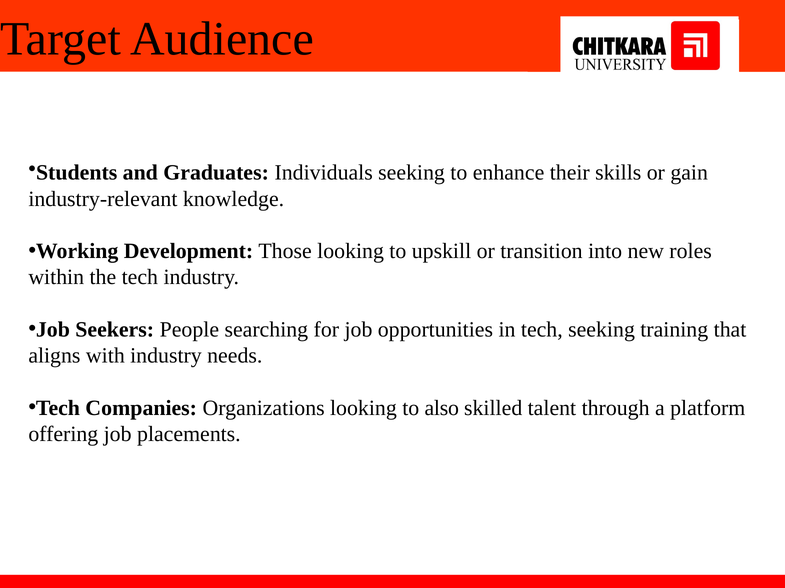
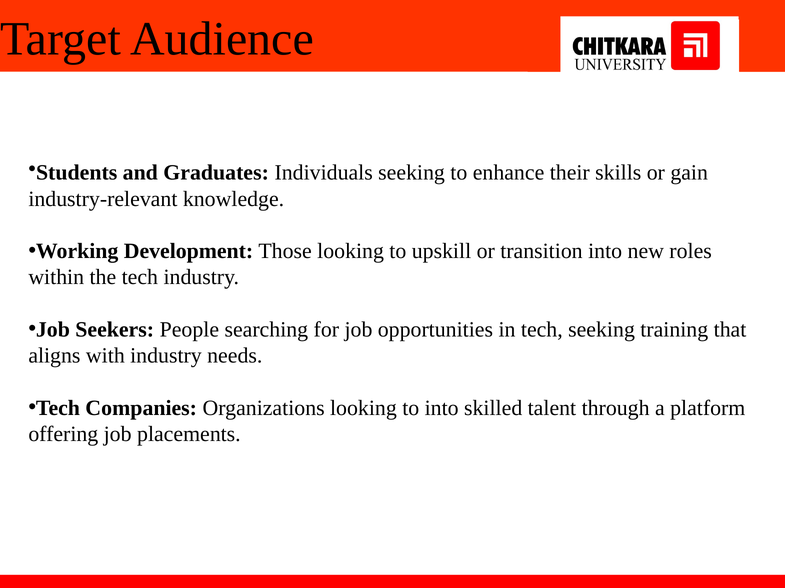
to also: also -> into
